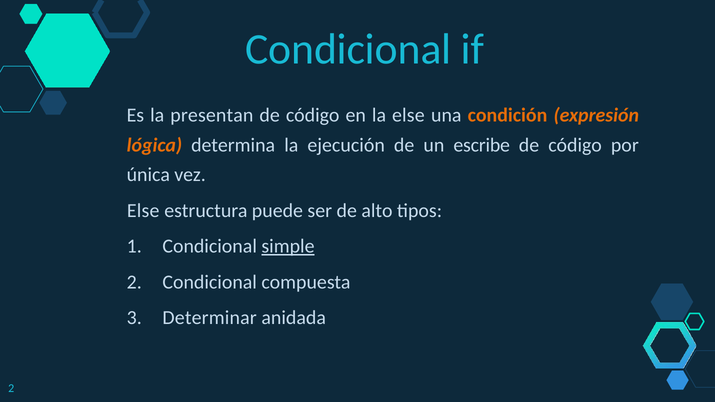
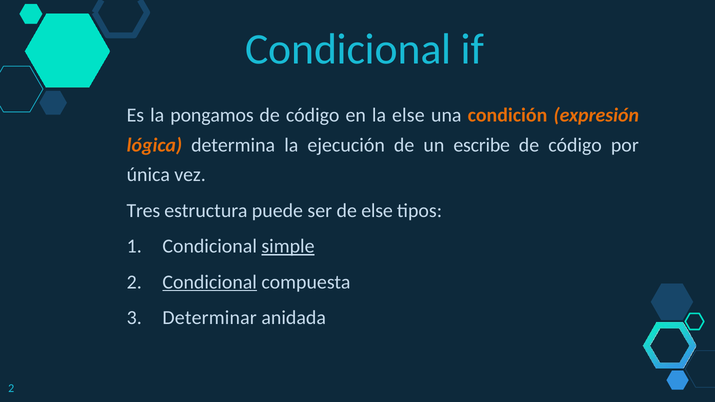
presentan: presentan -> pongamos
Else at (143, 211): Else -> Tres
de alto: alto -> else
Condicional at (210, 282) underline: none -> present
